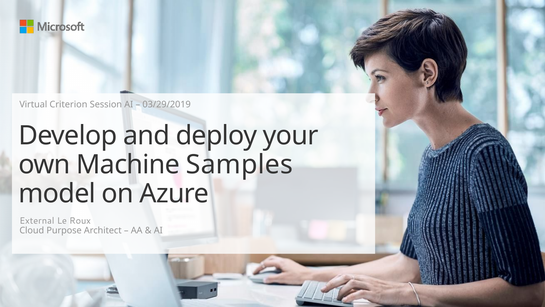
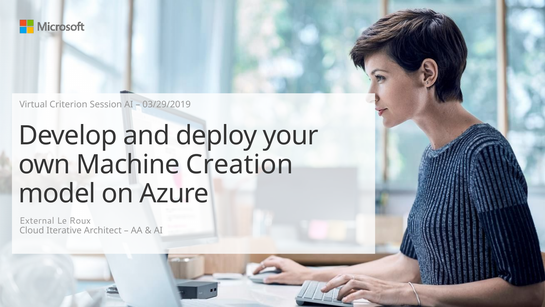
Samples: Samples -> Creation
Purpose: Purpose -> Iterative
